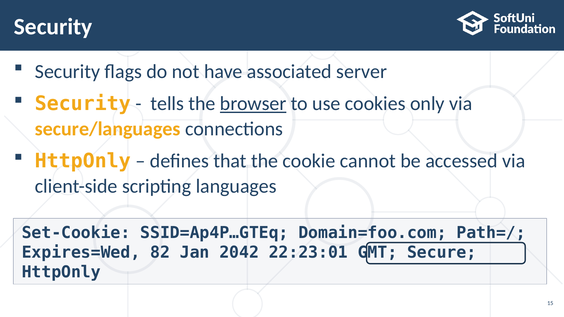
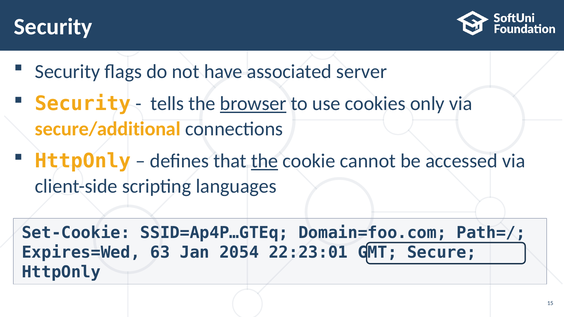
secure/languages: secure/languages -> secure/additional
the at (265, 161) underline: none -> present
82: 82 -> 63
2042: 2042 -> 2054
